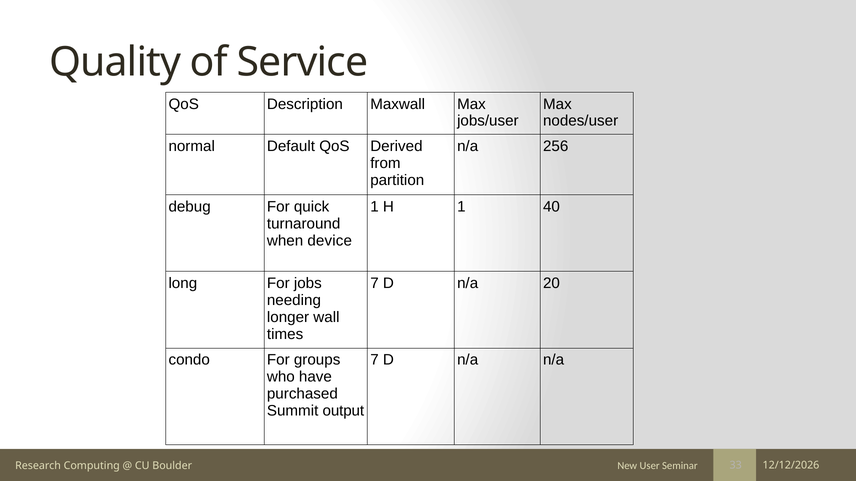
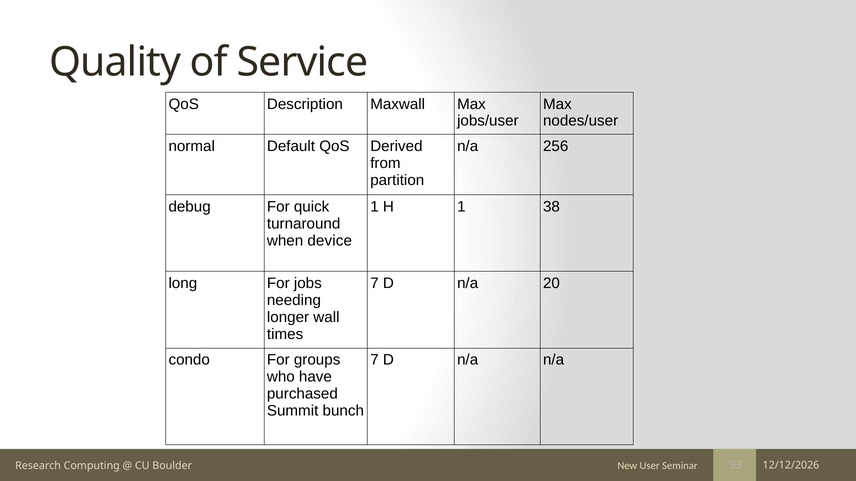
40: 40 -> 38
output: output -> bunch
